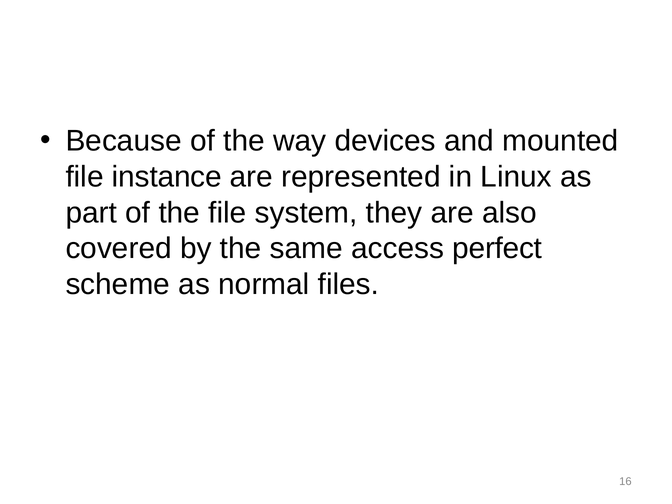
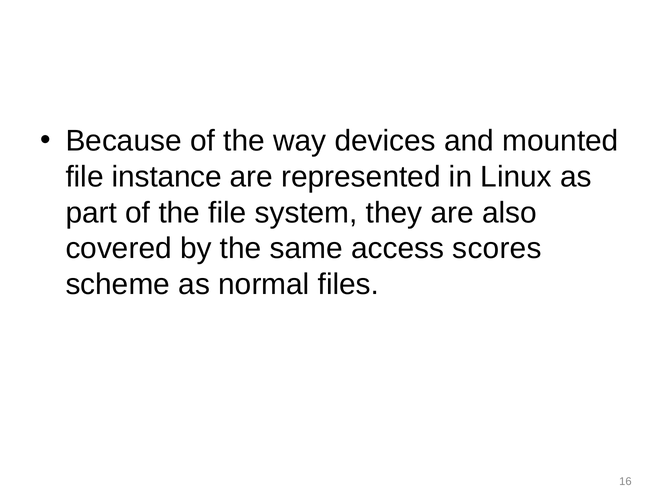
perfect: perfect -> scores
